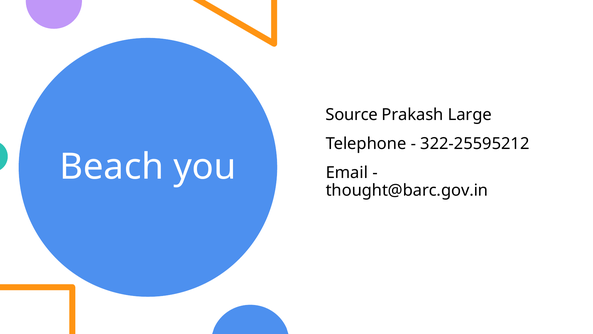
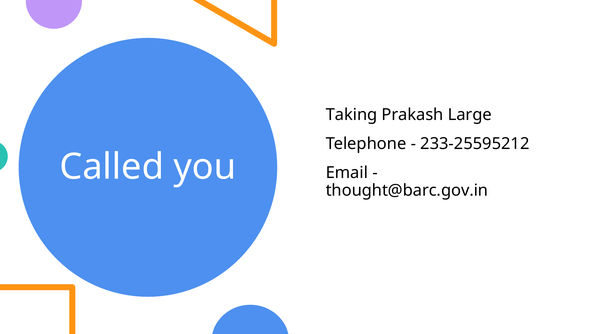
Source: Source -> Taking
322-25595212: 322-25595212 -> 233-25595212
Beach: Beach -> Called
